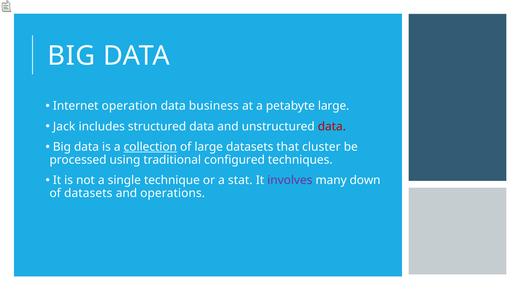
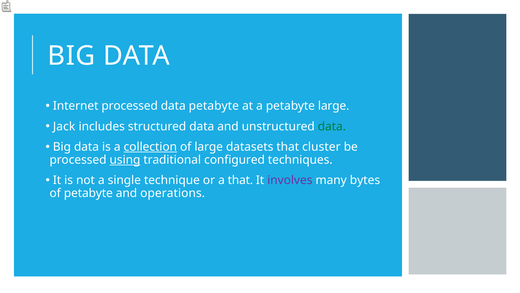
Internet operation: operation -> processed
data business: business -> petabyte
data at (332, 126) colour: red -> green
using underline: none -> present
a stat: stat -> that
down: down -> bytes
of datasets: datasets -> petabyte
